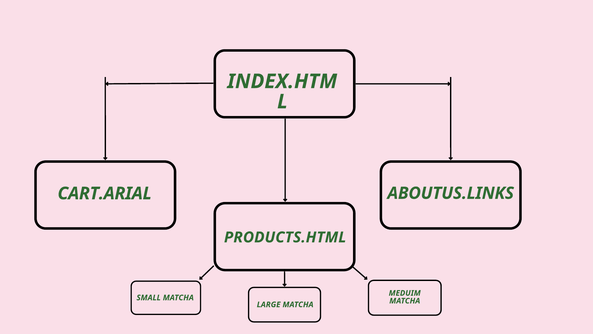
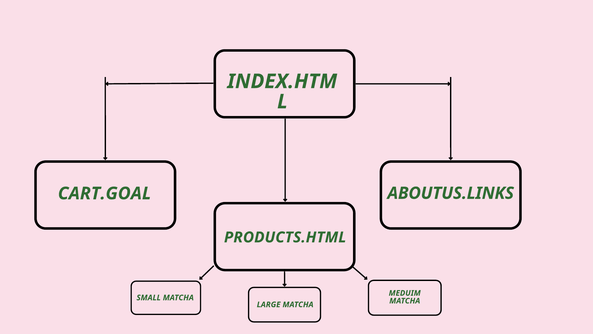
CART.ARIAL: CART.ARIAL -> CART.GOAL
